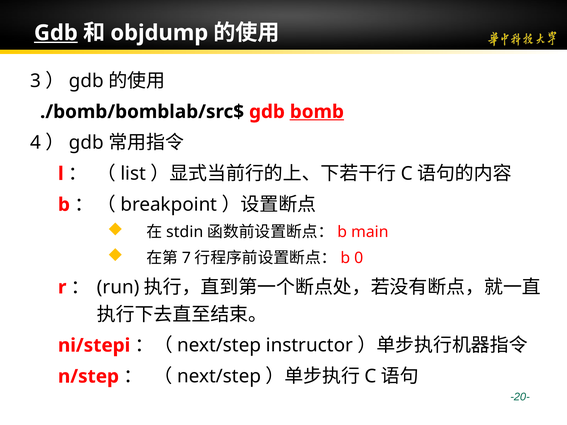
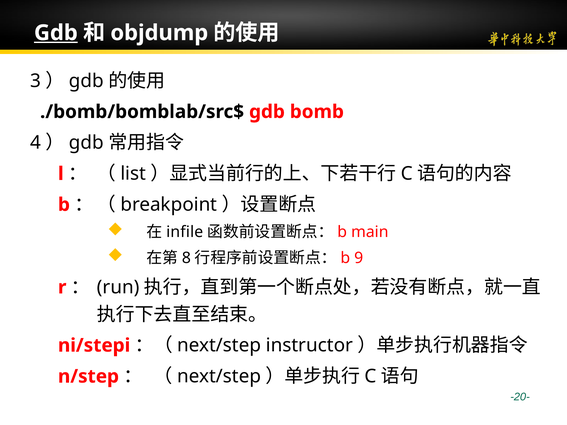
bomb underline: present -> none
stdin: stdin -> infile
7: 7 -> 8
0: 0 -> 9
